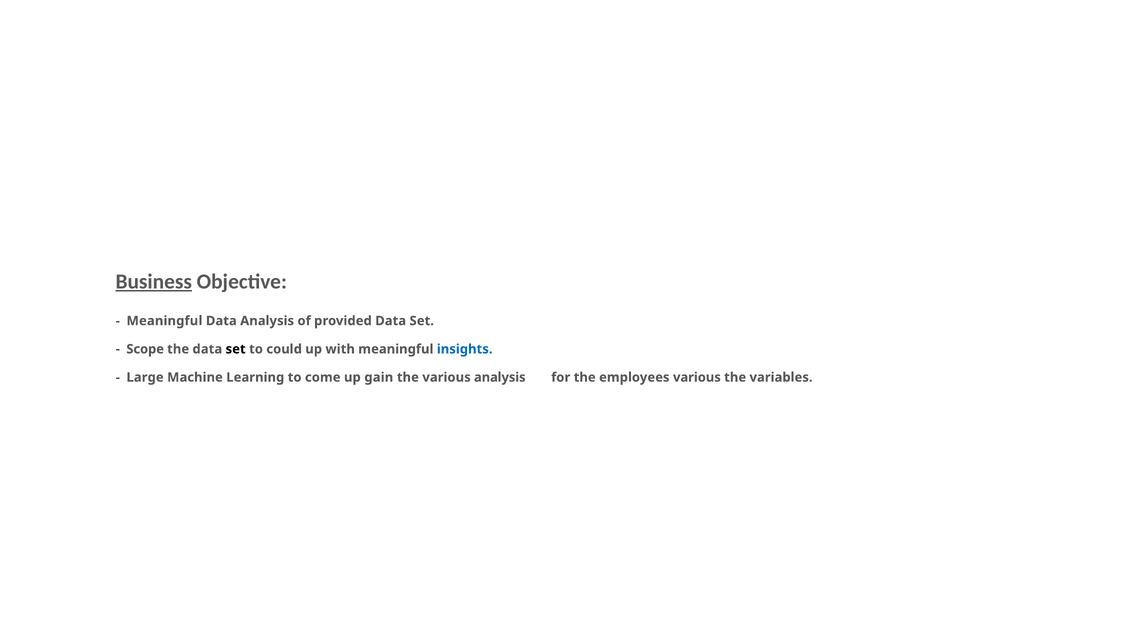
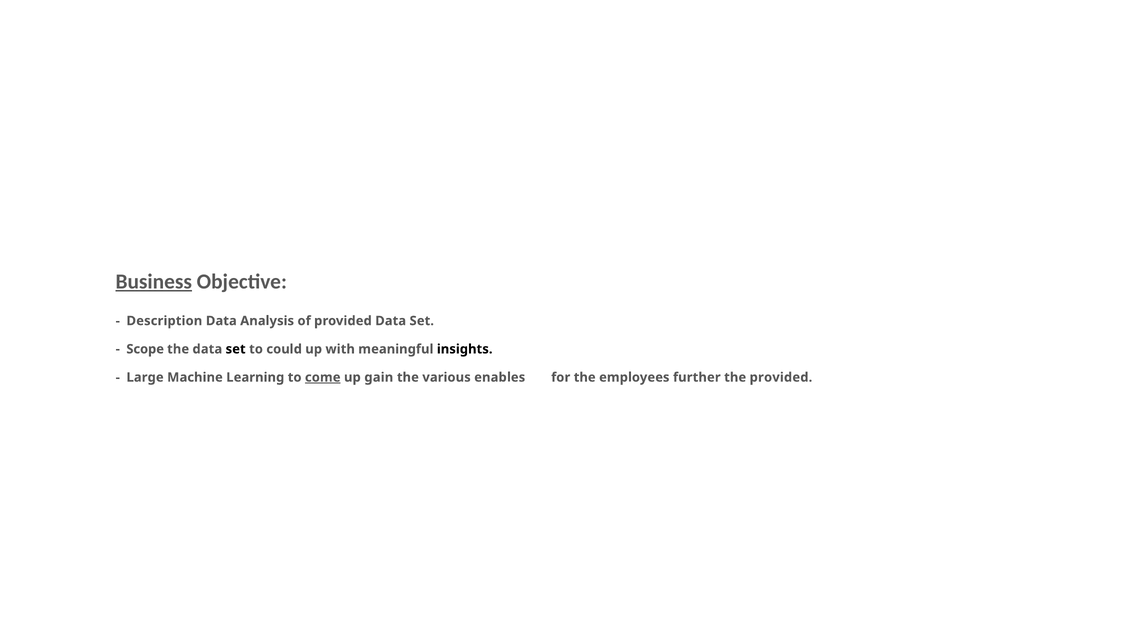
Meaningful at (164, 321): Meaningful -> Description
insights colour: blue -> black
come underline: none -> present
various analysis: analysis -> enables
employees various: various -> further
the variables: variables -> provided
